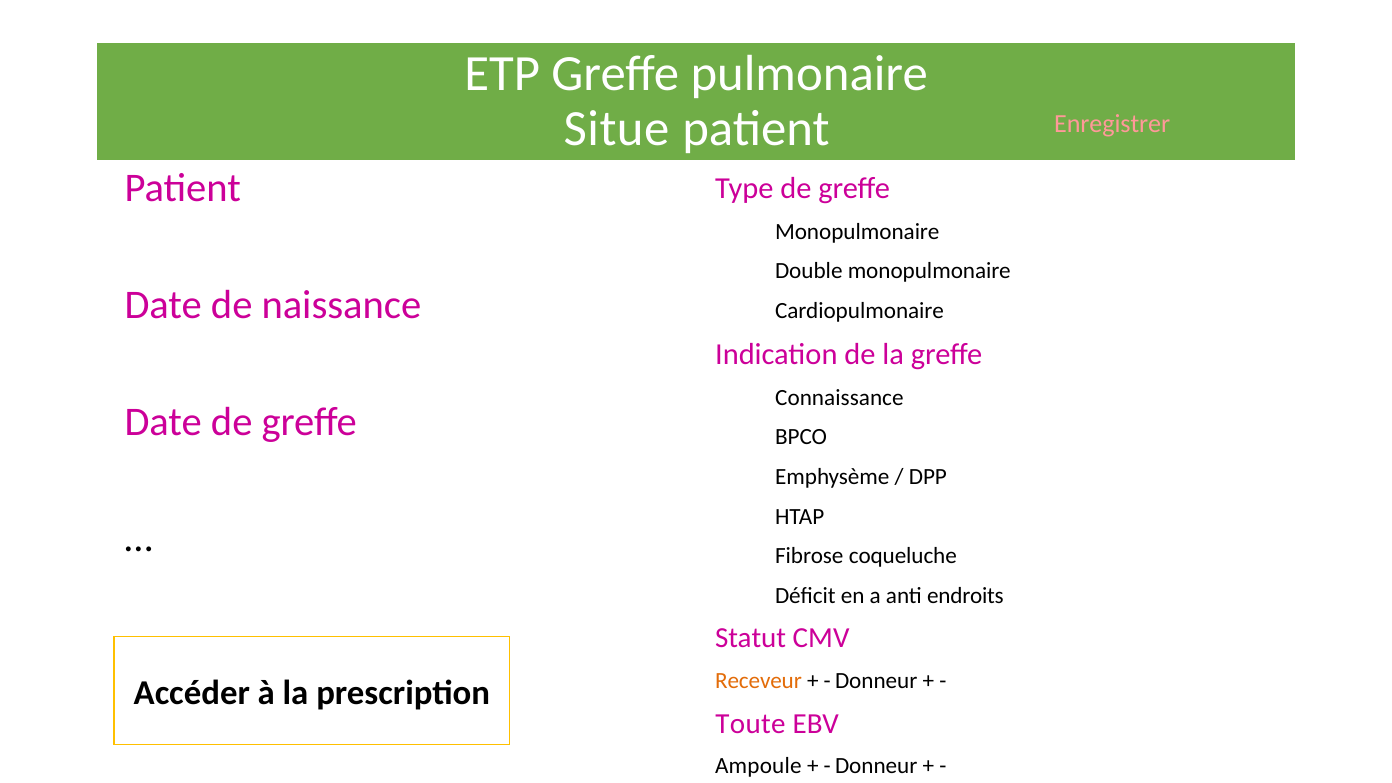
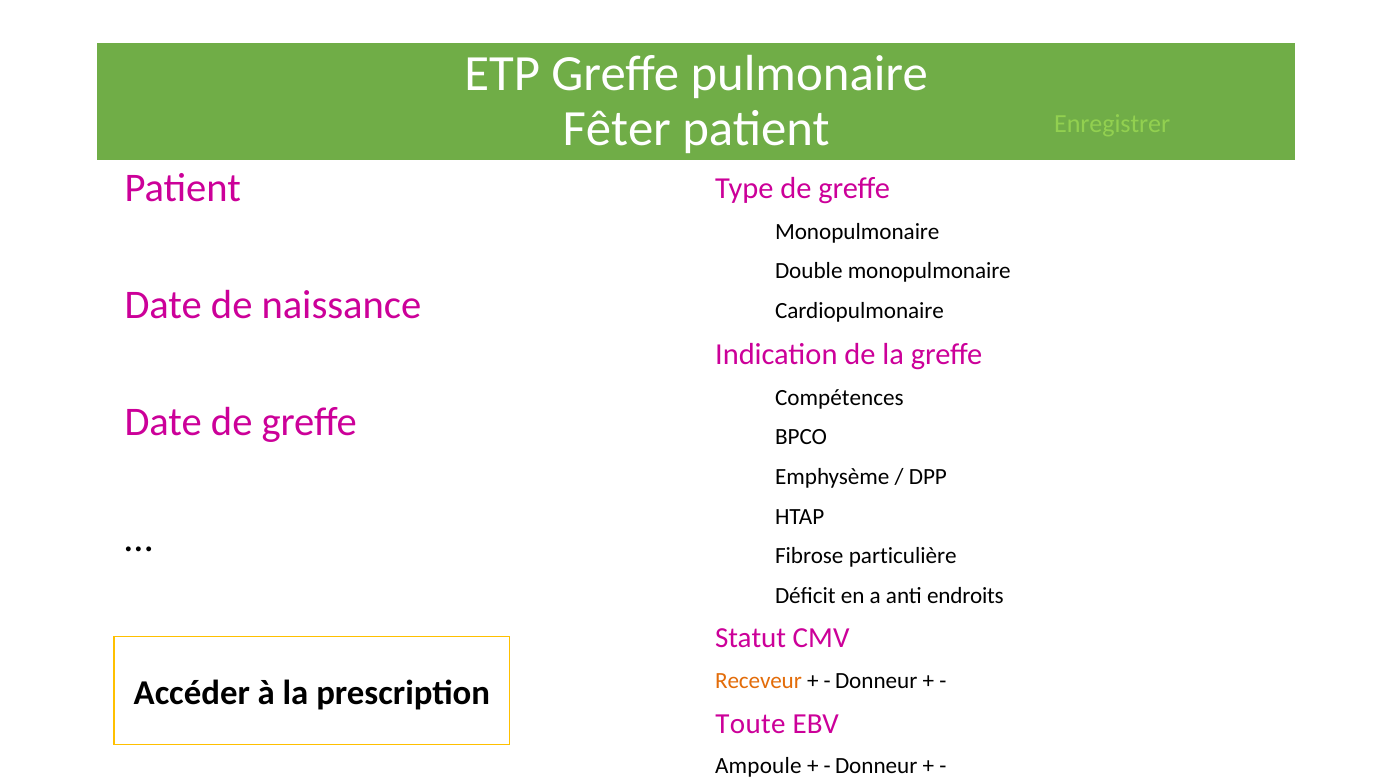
Situe: Situe -> Fêter
Enregistrer colour: pink -> light green
Connaissance: Connaissance -> Compétences
coqueluche: coqueluche -> particulière
